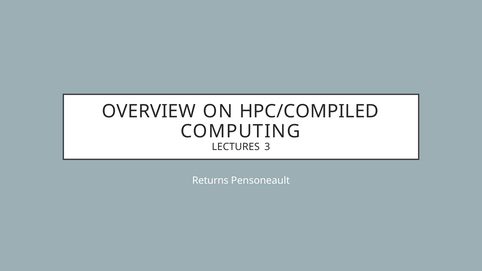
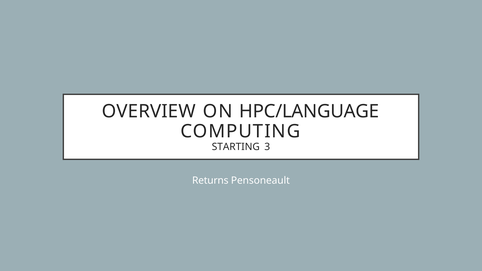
HPC/COMPILED: HPC/COMPILED -> HPC/LANGUAGE
LECTURES: LECTURES -> STARTING
